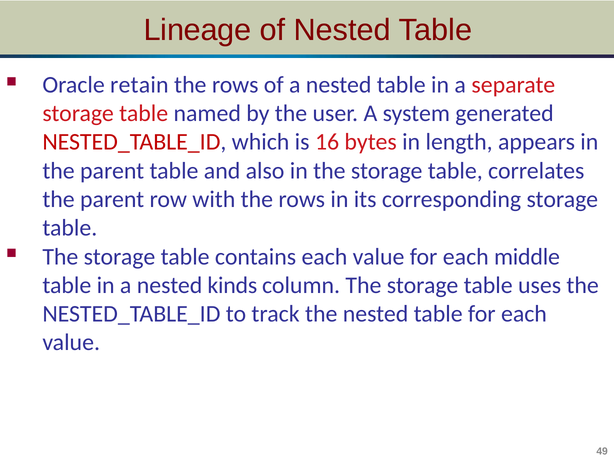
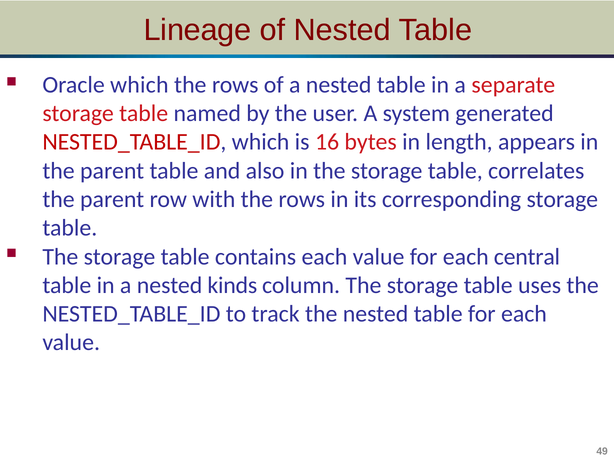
Oracle retain: retain -> which
middle: middle -> central
